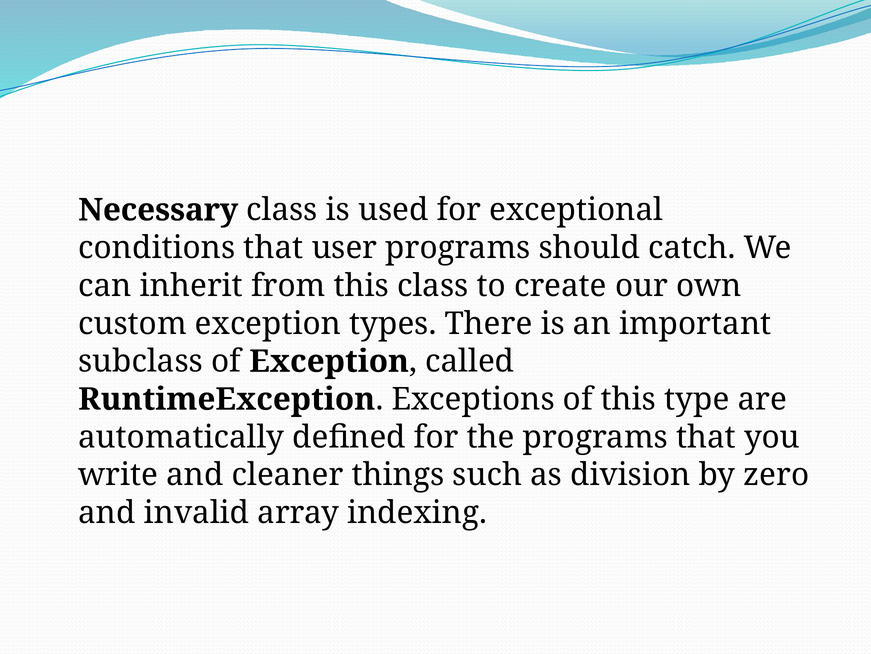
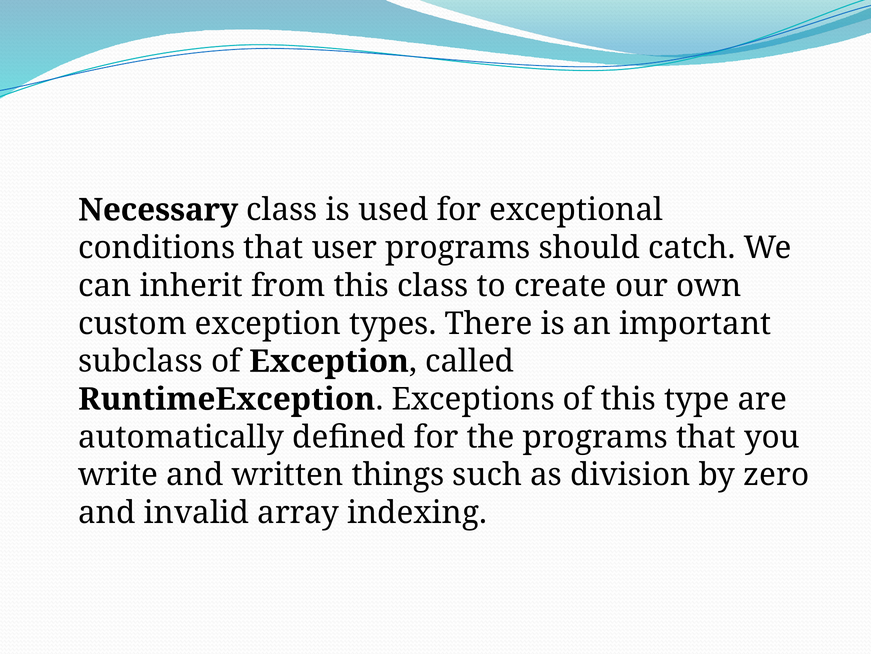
cleaner: cleaner -> written
